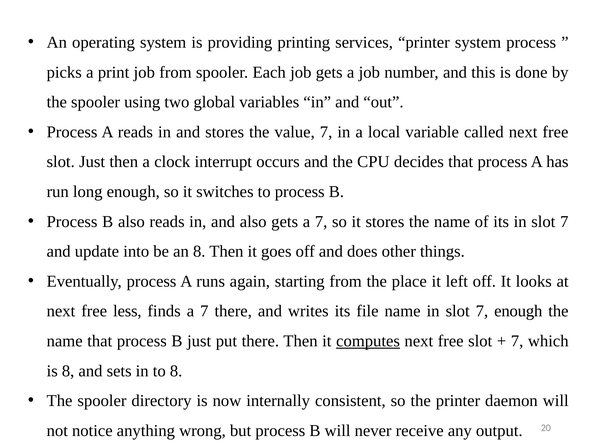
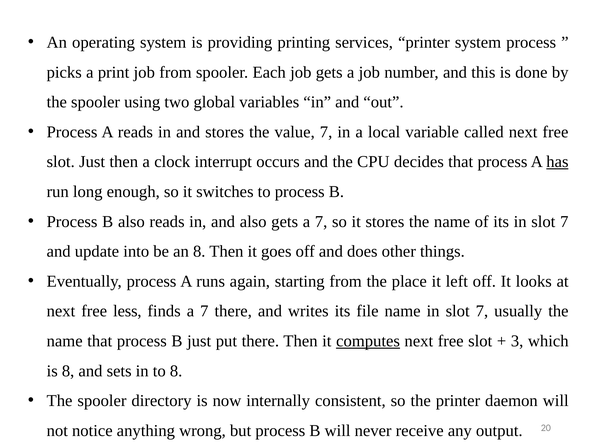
has underline: none -> present
7 enough: enough -> usually
7 at (517, 341): 7 -> 3
